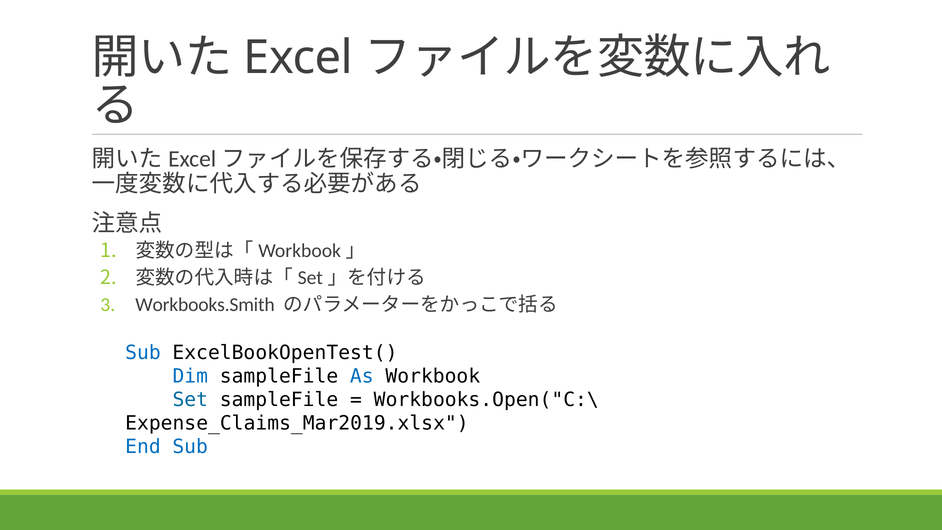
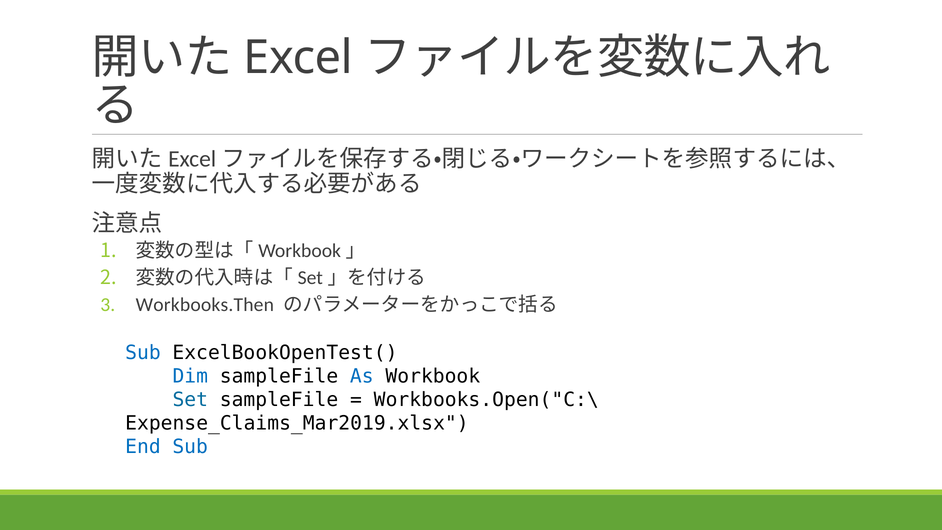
Workbooks.Smith: Workbooks.Smith -> Workbooks.Then
